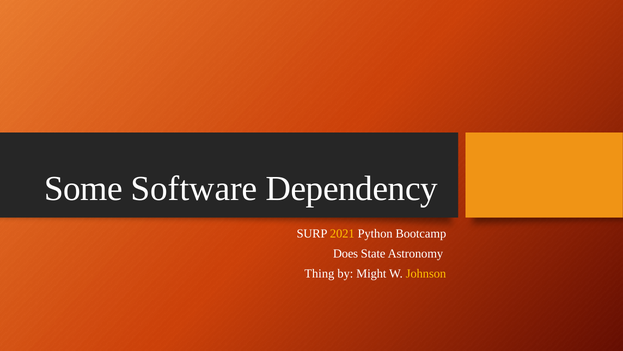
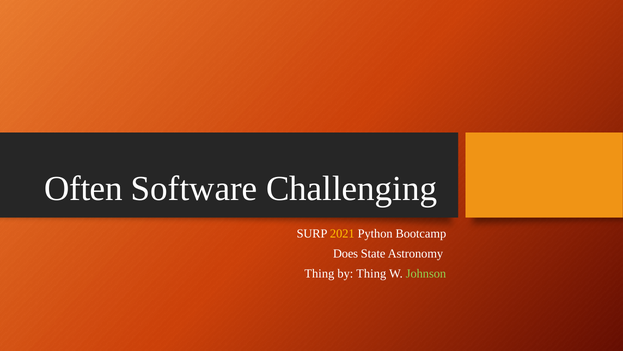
Some: Some -> Often
Dependency: Dependency -> Challenging
by Might: Might -> Thing
Johnson colour: yellow -> light green
